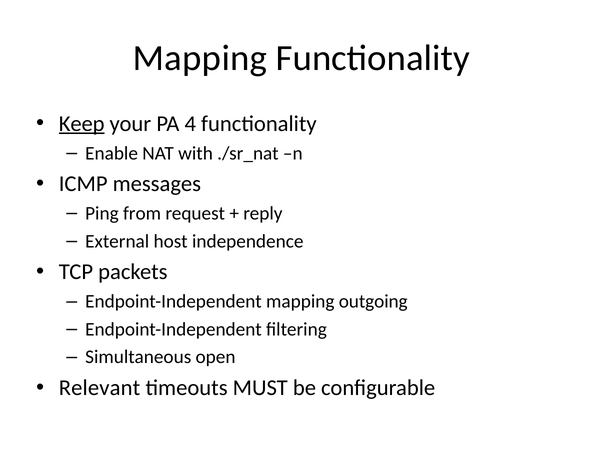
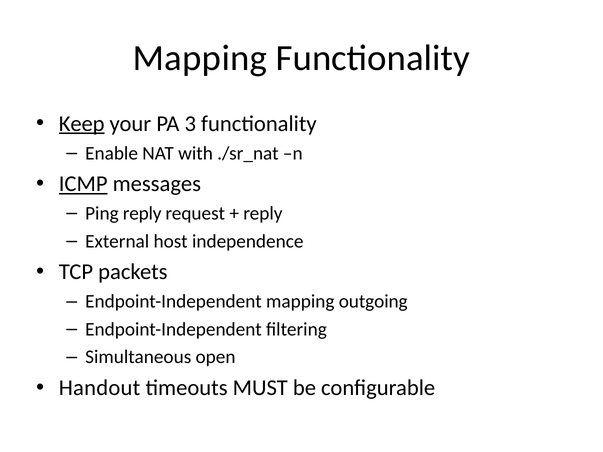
4: 4 -> 3
ICMP underline: none -> present
Ping from: from -> reply
Relevant: Relevant -> Handout
